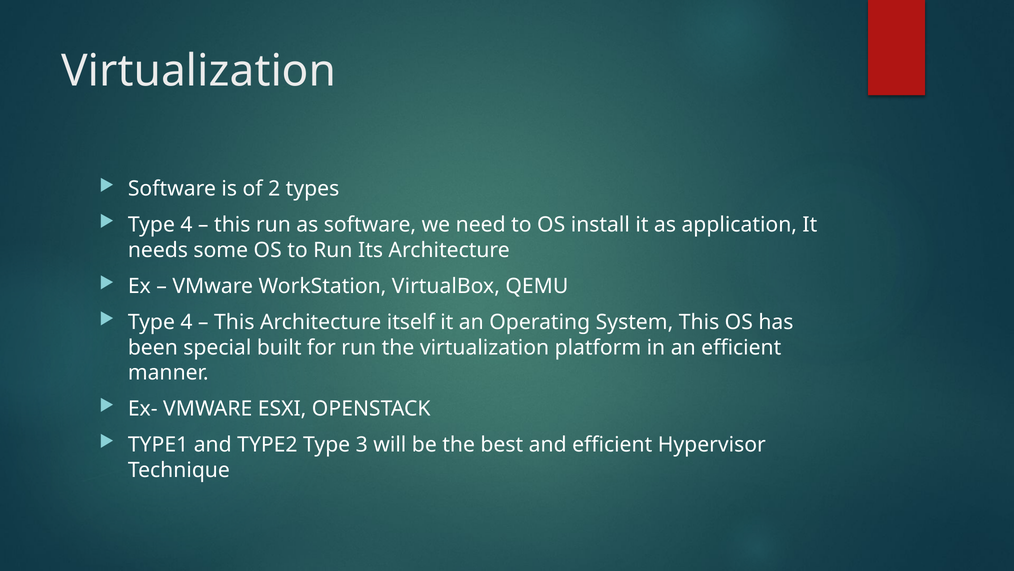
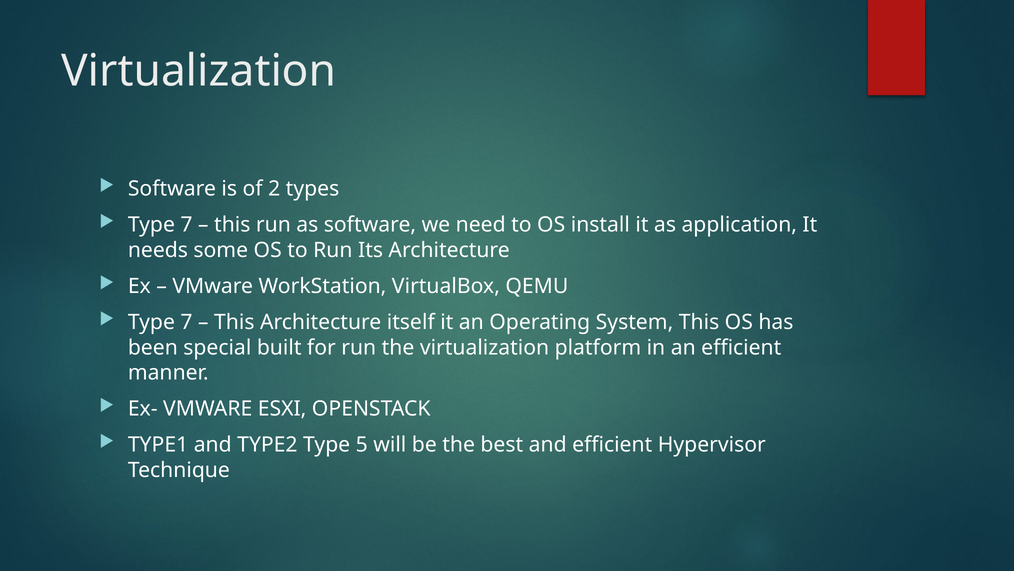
4 at (186, 225): 4 -> 7
4 at (186, 322): 4 -> 7
3: 3 -> 5
